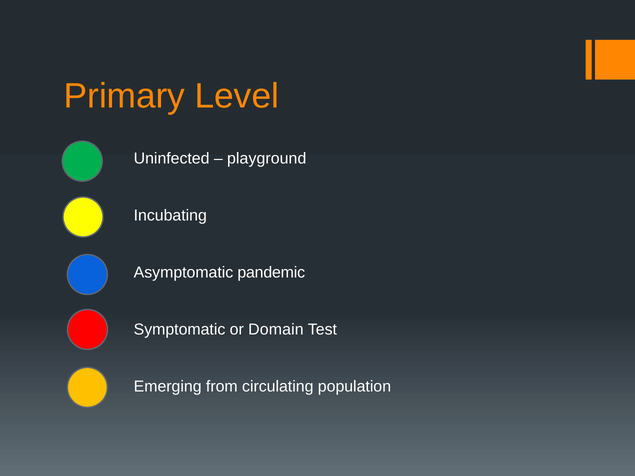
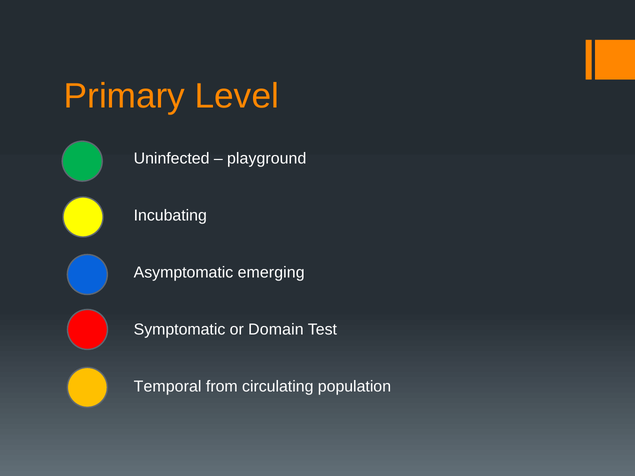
pandemic: pandemic -> emerging
Emerging: Emerging -> Temporal
